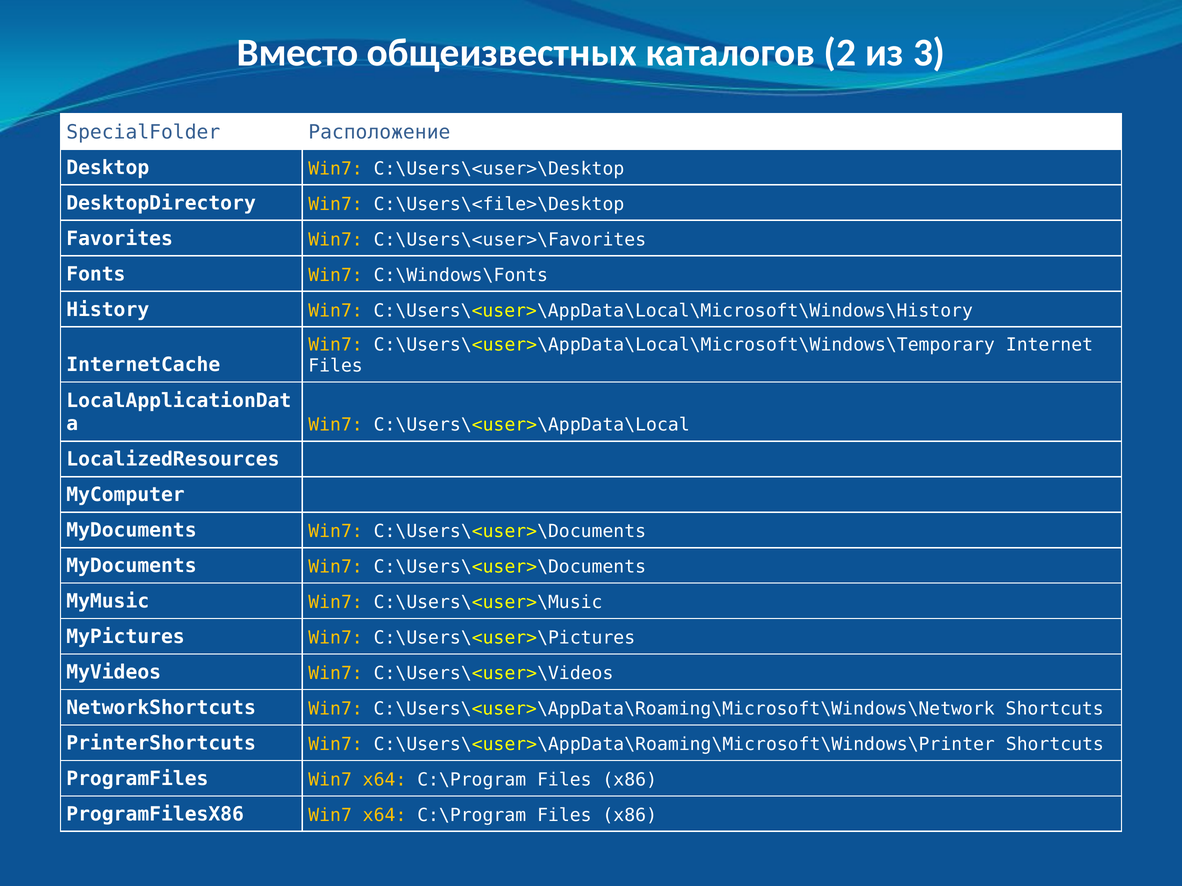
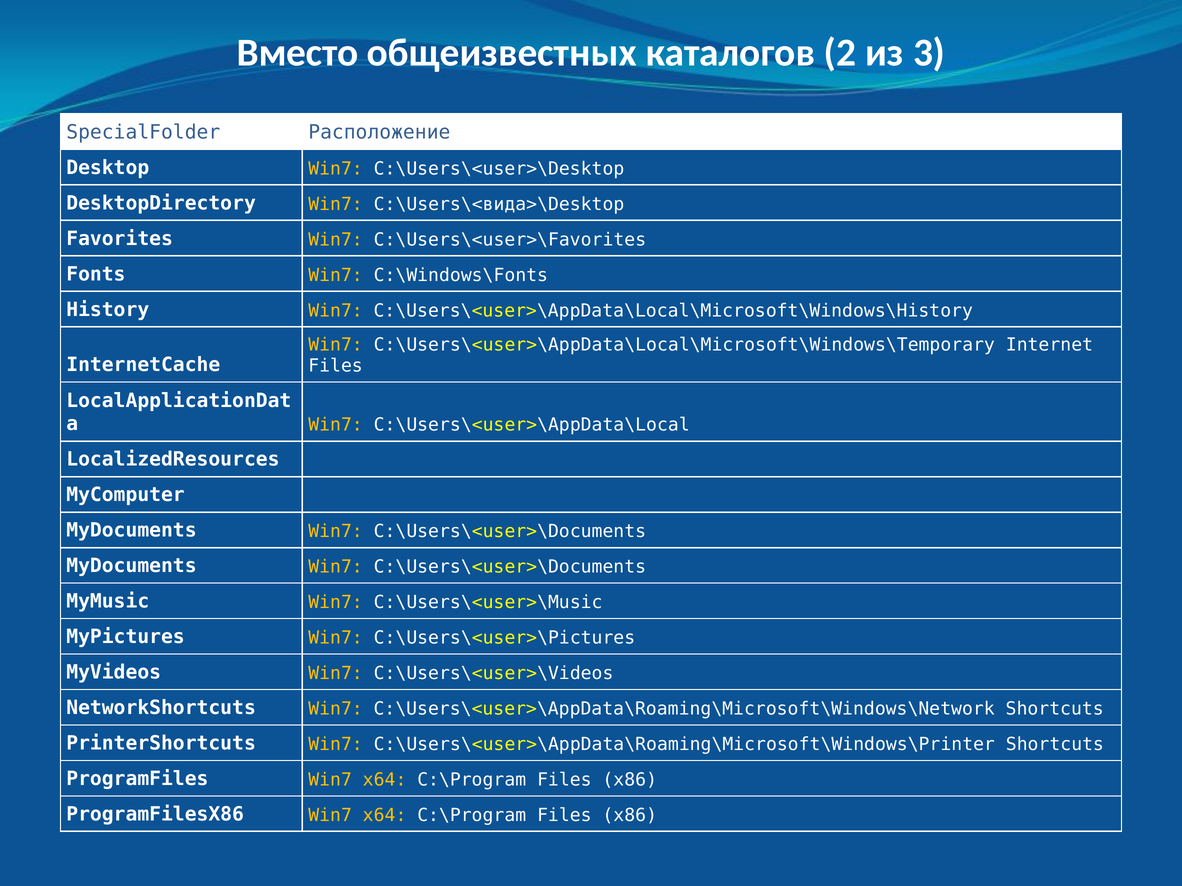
C:\Users\<file>\Desktop: C:\Users\<file>\Desktop -> C:\Users\<вида>\Desktop
